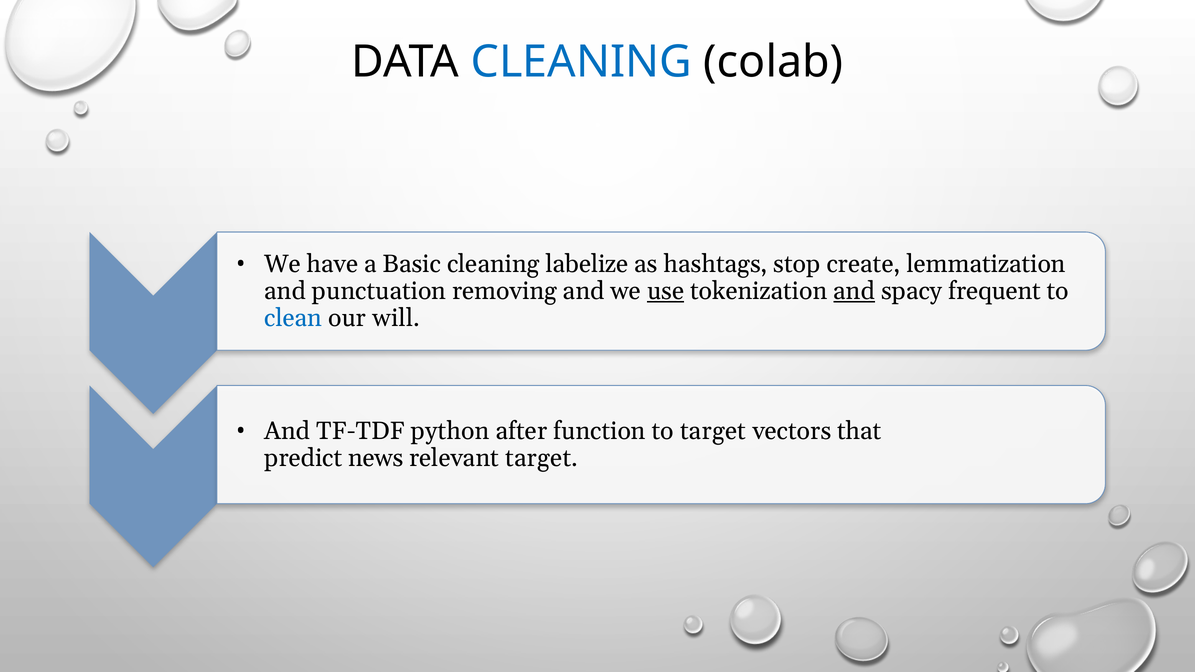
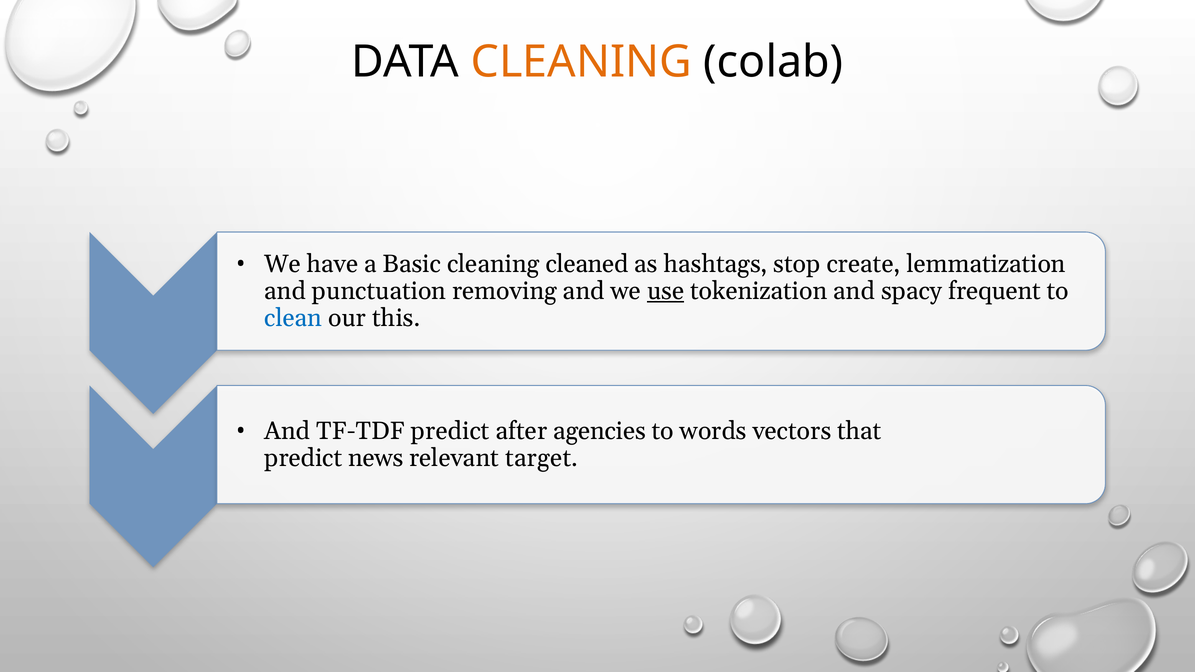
CLEANING at (581, 62) colour: blue -> orange
labelize: labelize -> cleaned
and at (854, 291) underline: present -> none
will: will -> this
TF-TDF python: python -> predict
function: function -> agencies
to target: target -> words
